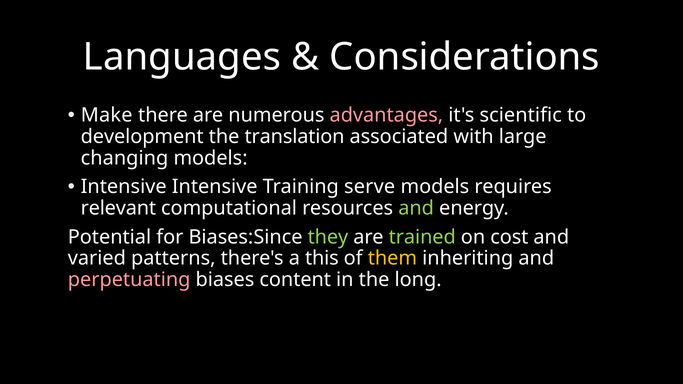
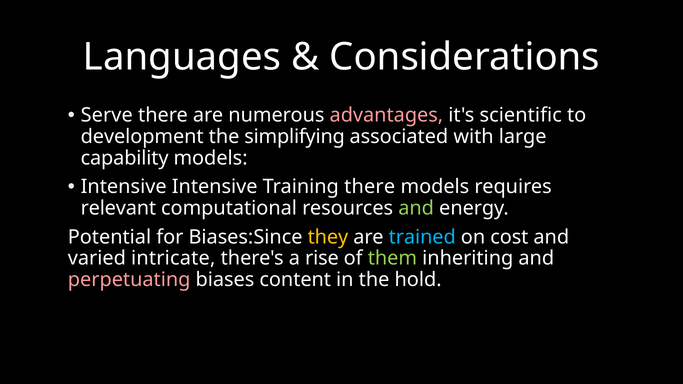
Make: Make -> Serve
translation: translation -> simplifying
changing: changing -> capability
Training serve: serve -> there
they colour: light green -> yellow
trained colour: light green -> light blue
patterns: patterns -> intricate
this: this -> rise
them colour: yellow -> light green
long: long -> hold
